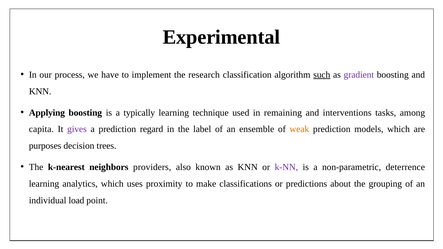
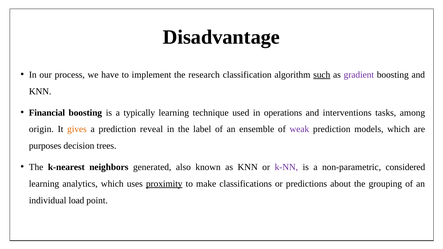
Experimental: Experimental -> Disadvantage
Applying: Applying -> Financial
remaining: remaining -> operations
capita: capita -> origin
gives colour: purple -> orange
regard: regard -> reveal
weak colour: orange -> purple
providers: providers -> generated
deterrence: deterrence -> considered
proximity underline: none -> present
